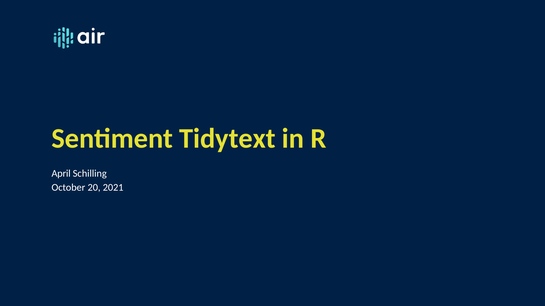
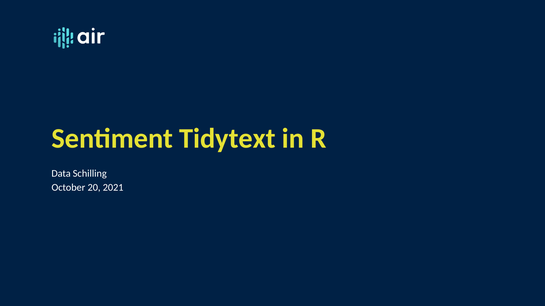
April: April -> Data
